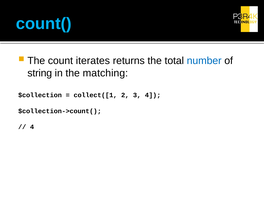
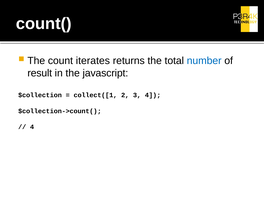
count( colour: light blue -> white
string: string -> result
matching: matching -> javascript
